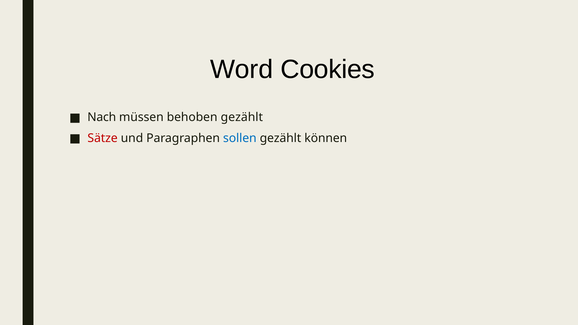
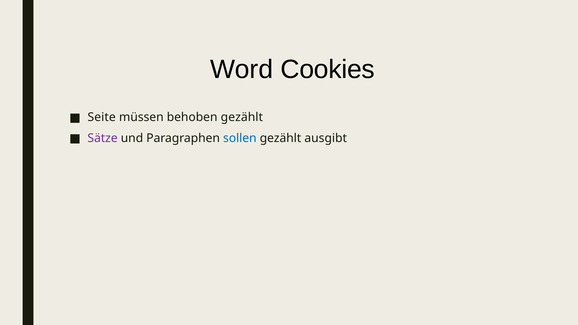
Nach: Nach -> Seite
Sätze colour: red -> purple
können: können -> ausgibt
